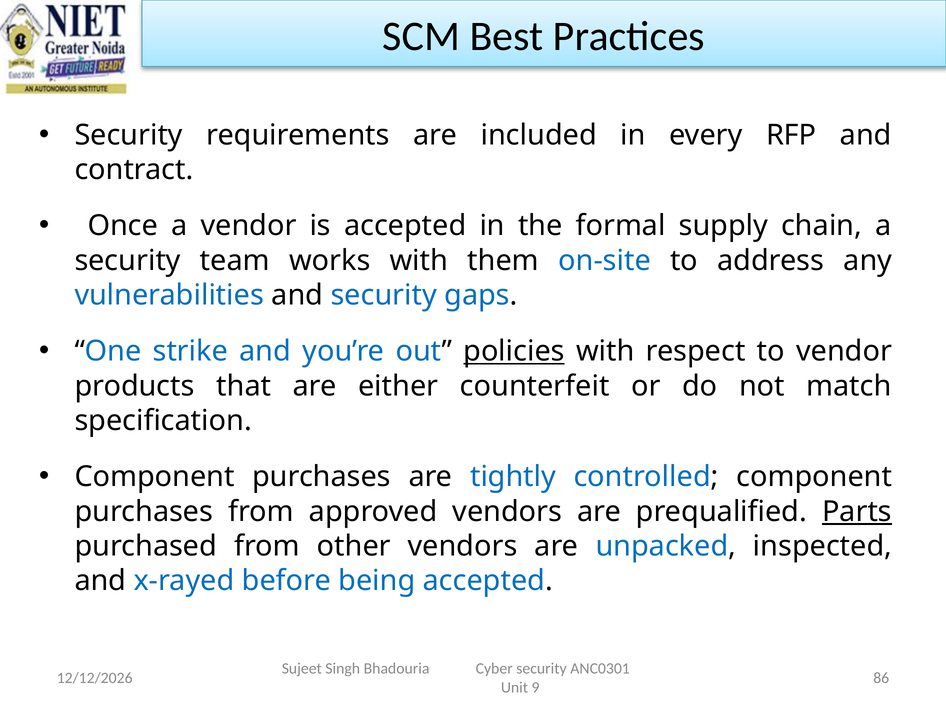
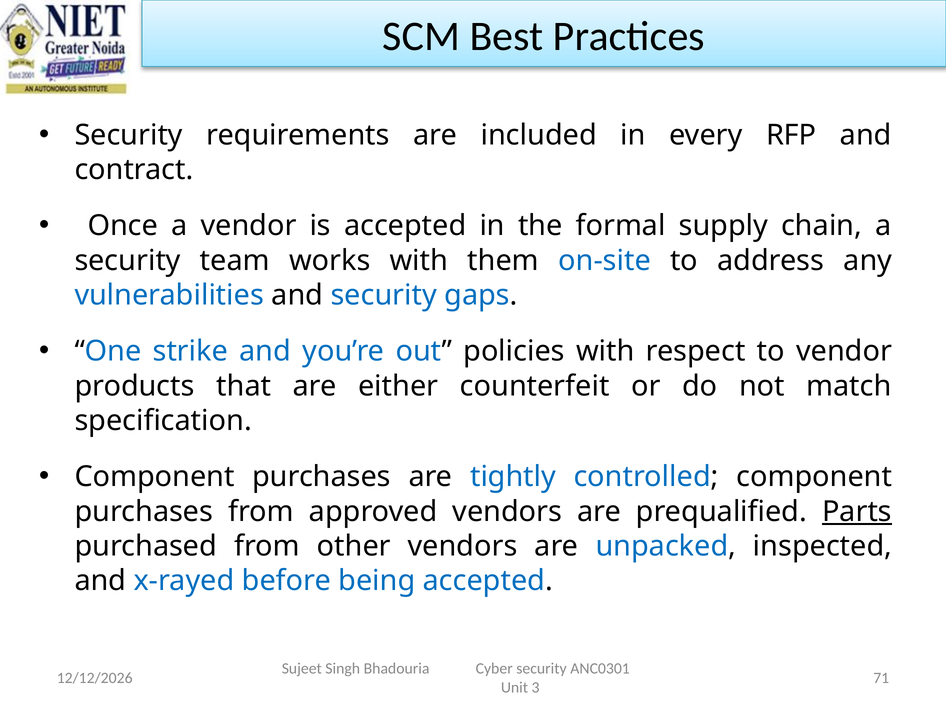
policies underline: present -> none
86: 86 -> 71
9: 9 -> 3
